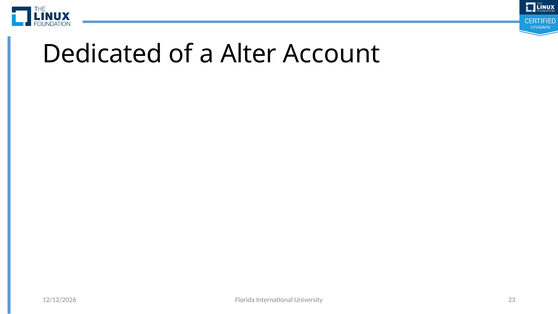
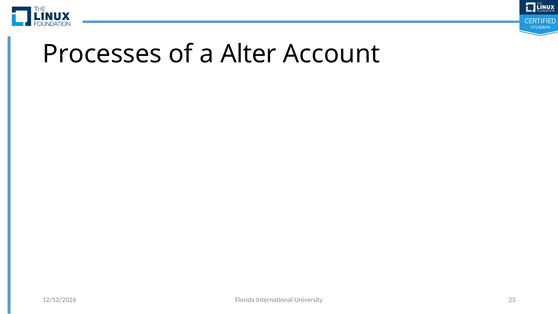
Dedicated: Dedicated -> Processes
